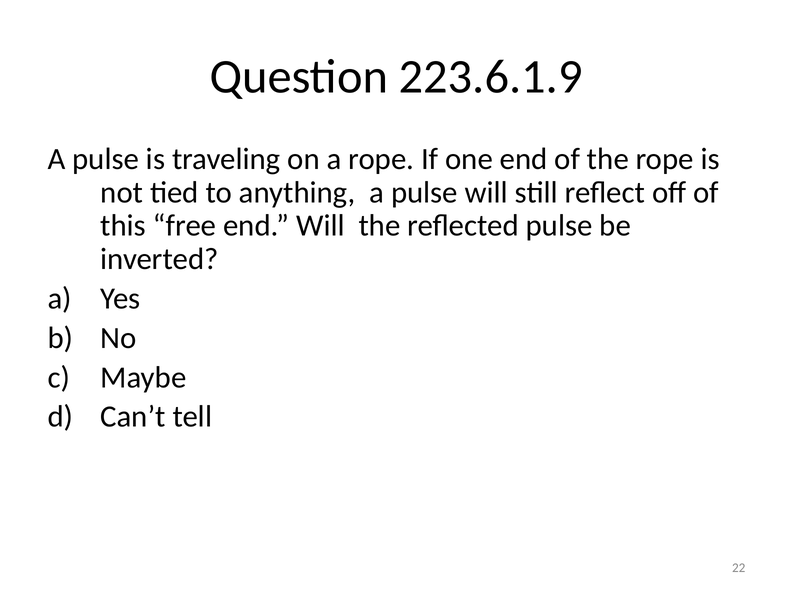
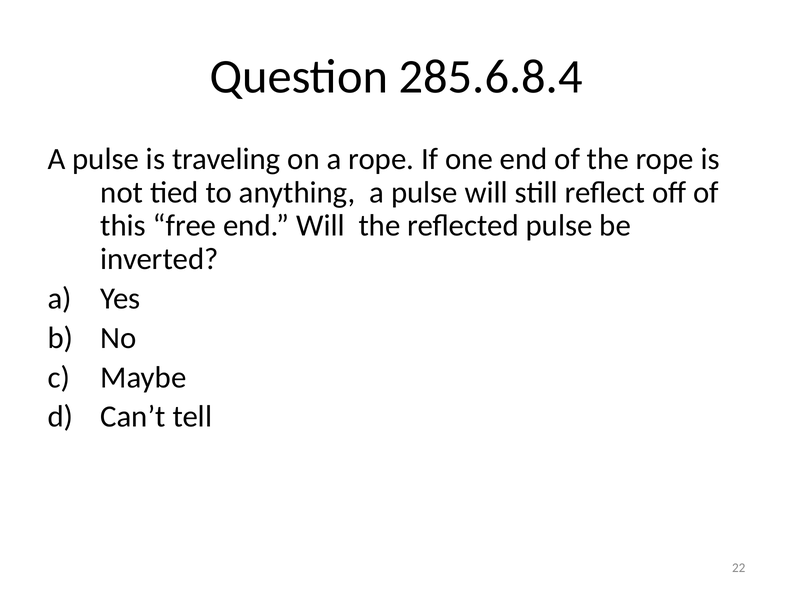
223.6.1.9: 223.6.1.9 -> 285.6.8.4
